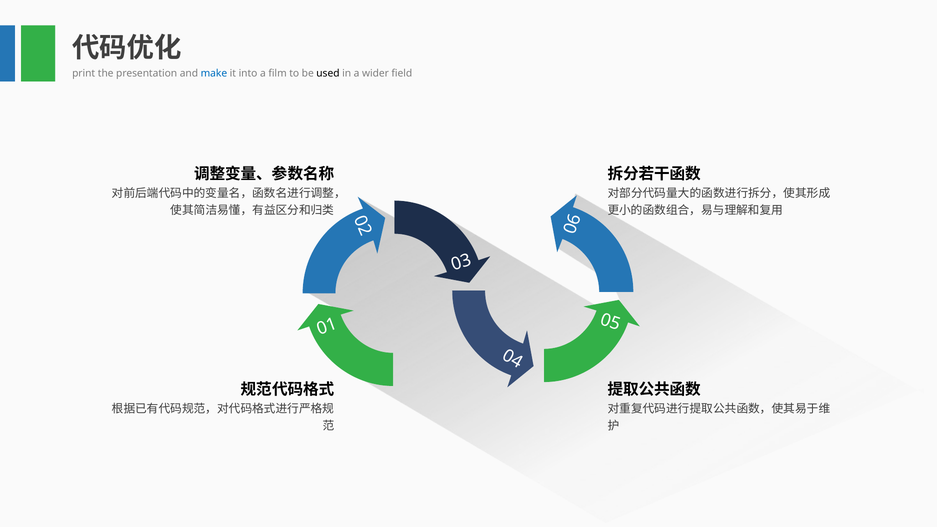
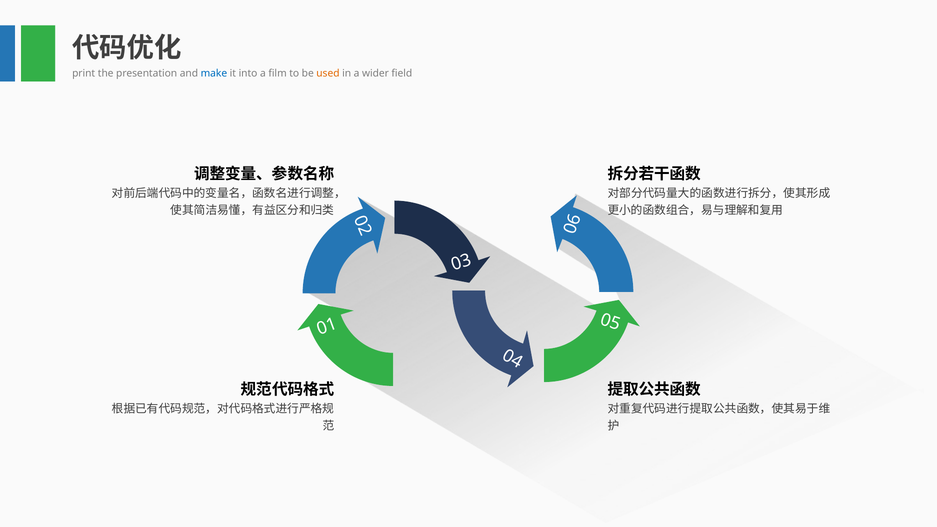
used colour: black -> orange
